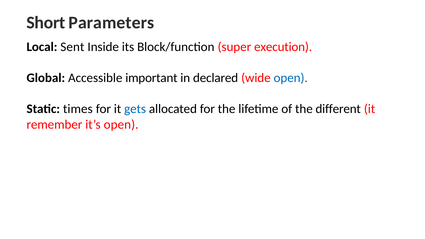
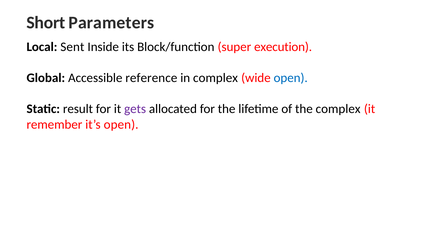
important: important -> reference
in declared: declared -> complex
times: times -> result
gets colour: blue -> purple
the different: different -> complex
